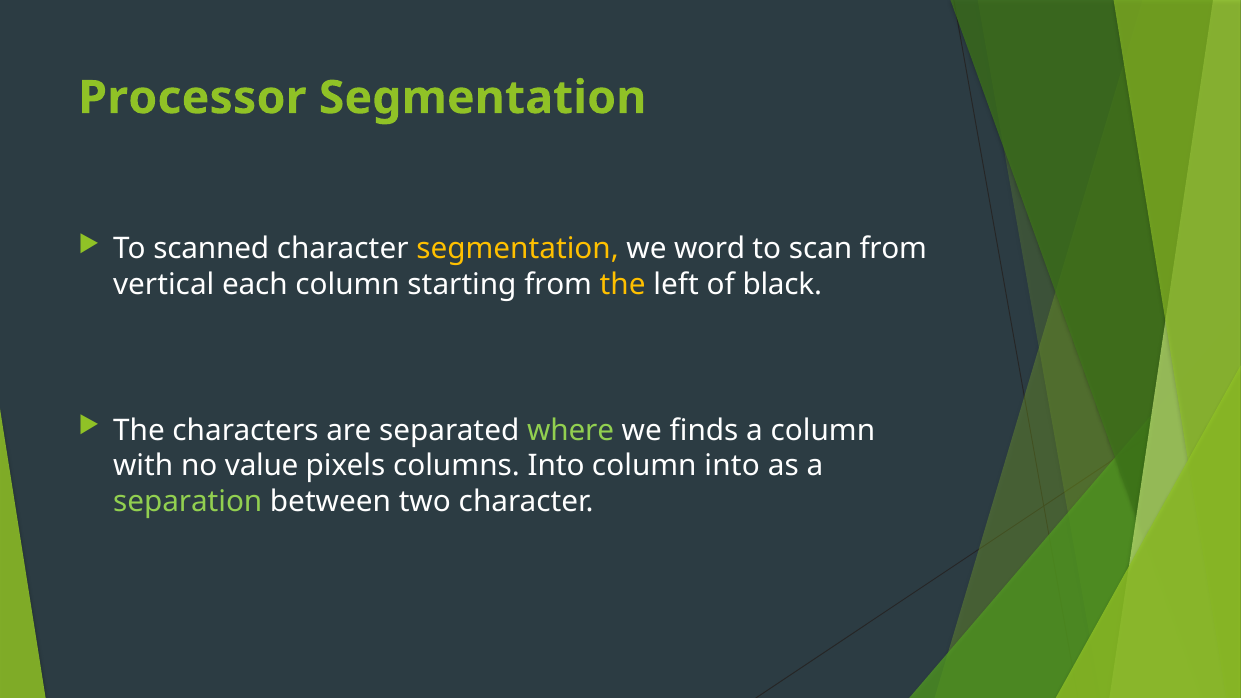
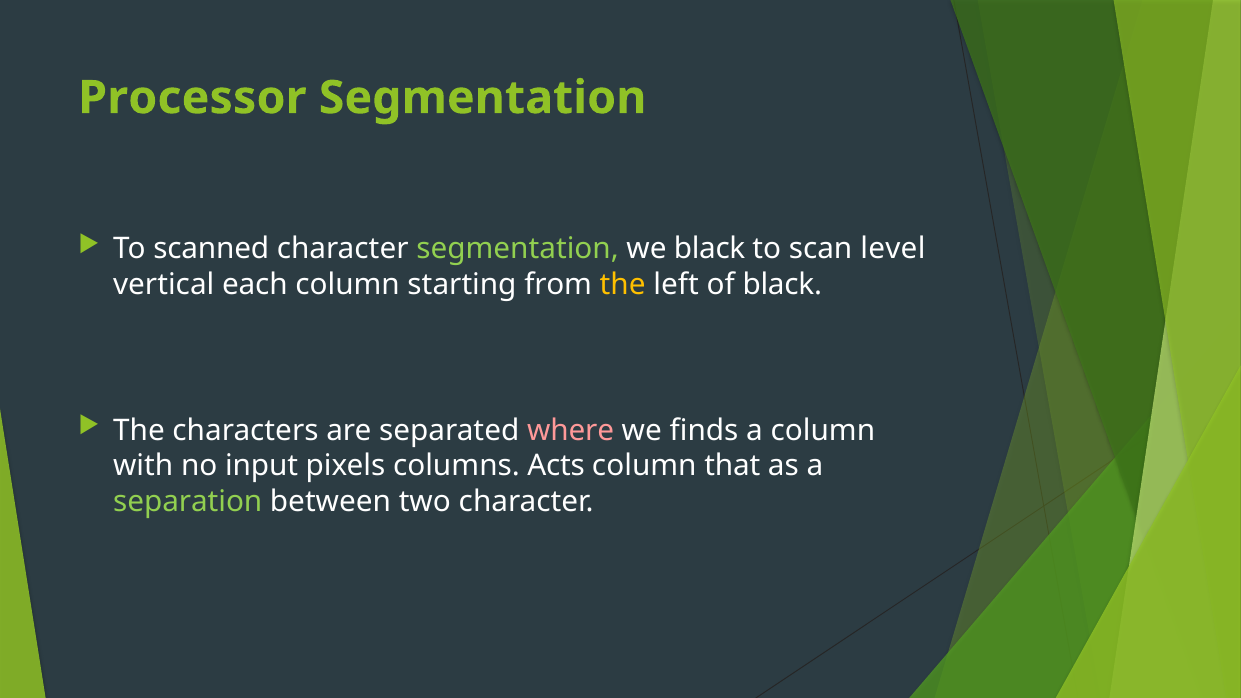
segmentation at (518, 249) colour: yellow -> light green
we word: word -> black
scan from: from -> level
where colour: light green -> pink
value: value -> input
columns Into: Into -> Acts
column into: into -> that
